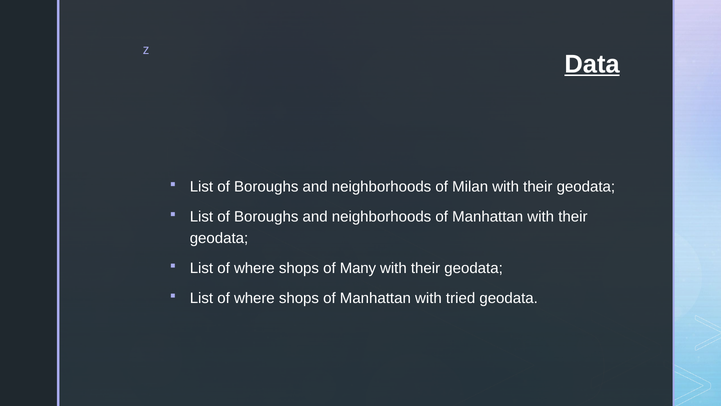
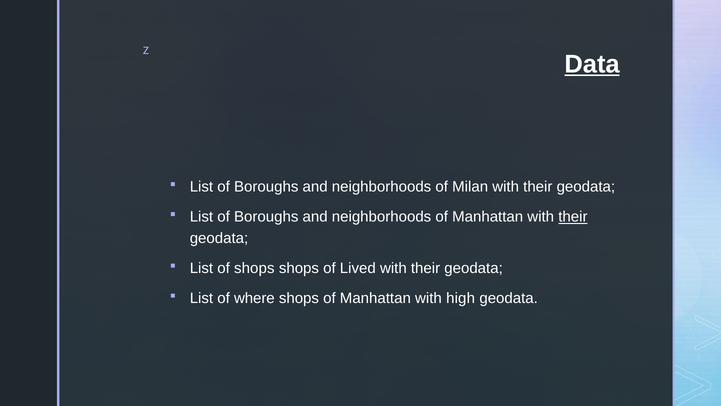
their at (573, 217) underline: none -> present
where at (254, 268): where -> shops
Many: Many -> Lived
tried: tried -> high
